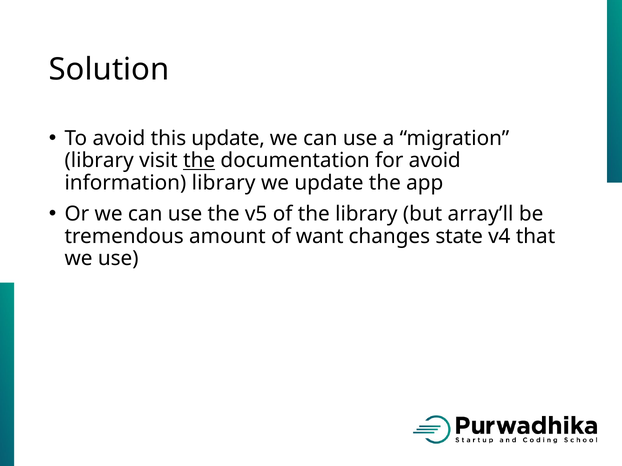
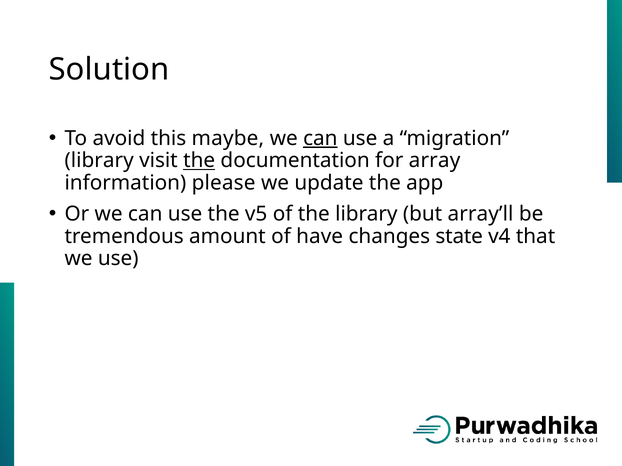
this update: update -> maybe
can at (320, 138) underline: none -> present
for avoid: avoid -> array
information library: library -> please
want: want -> have
